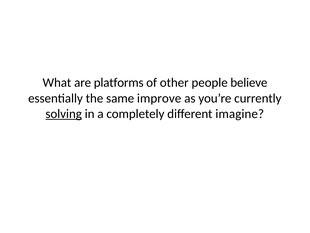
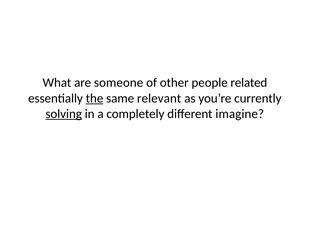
platforms: platforms -> someone
believe: believe -> related
the underline: none -> present
improve: improve -> relevant
